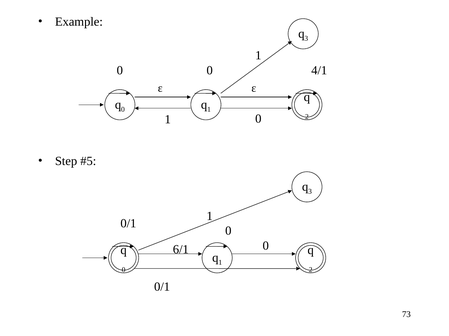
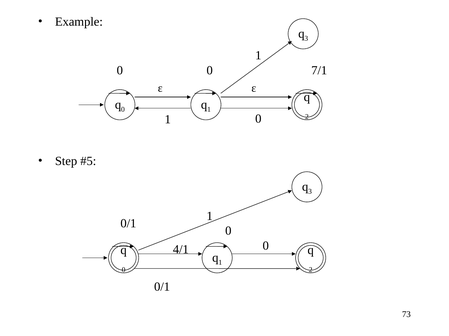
4/1: 4/1 -> 7/1
6/1: 6/1 -> 4/1
